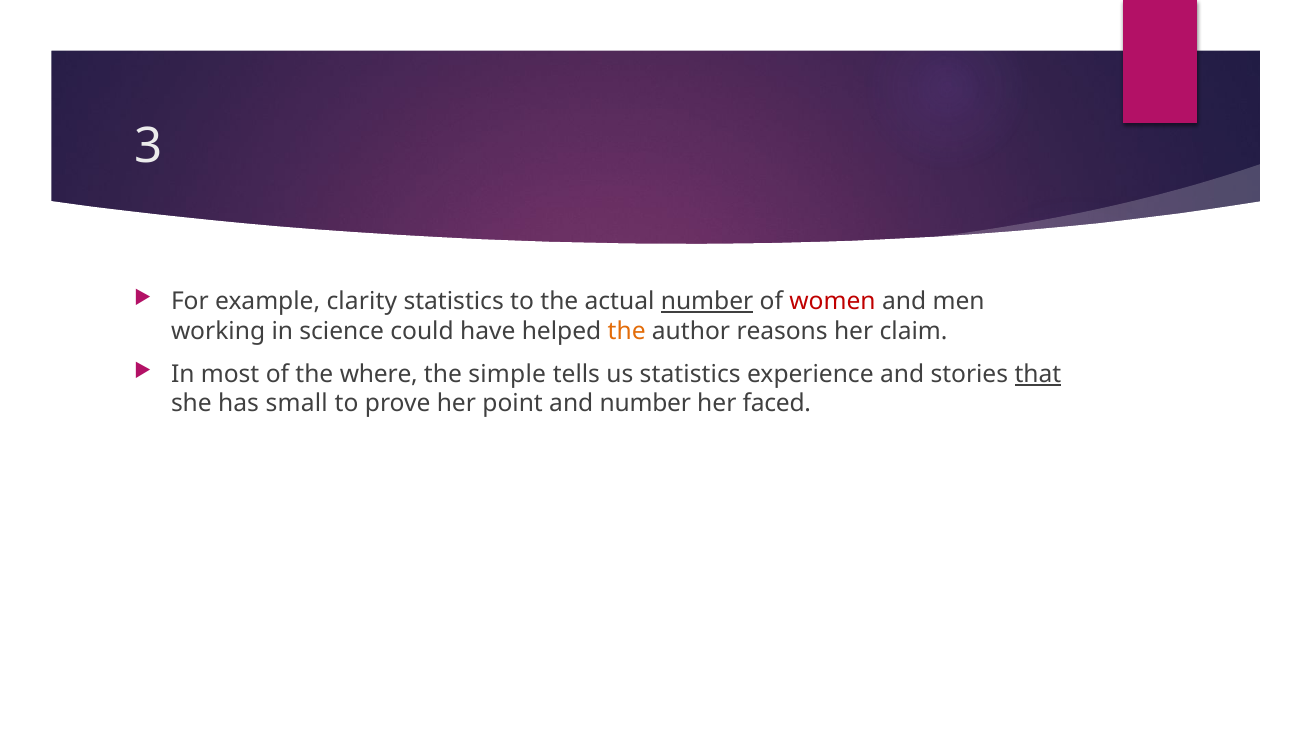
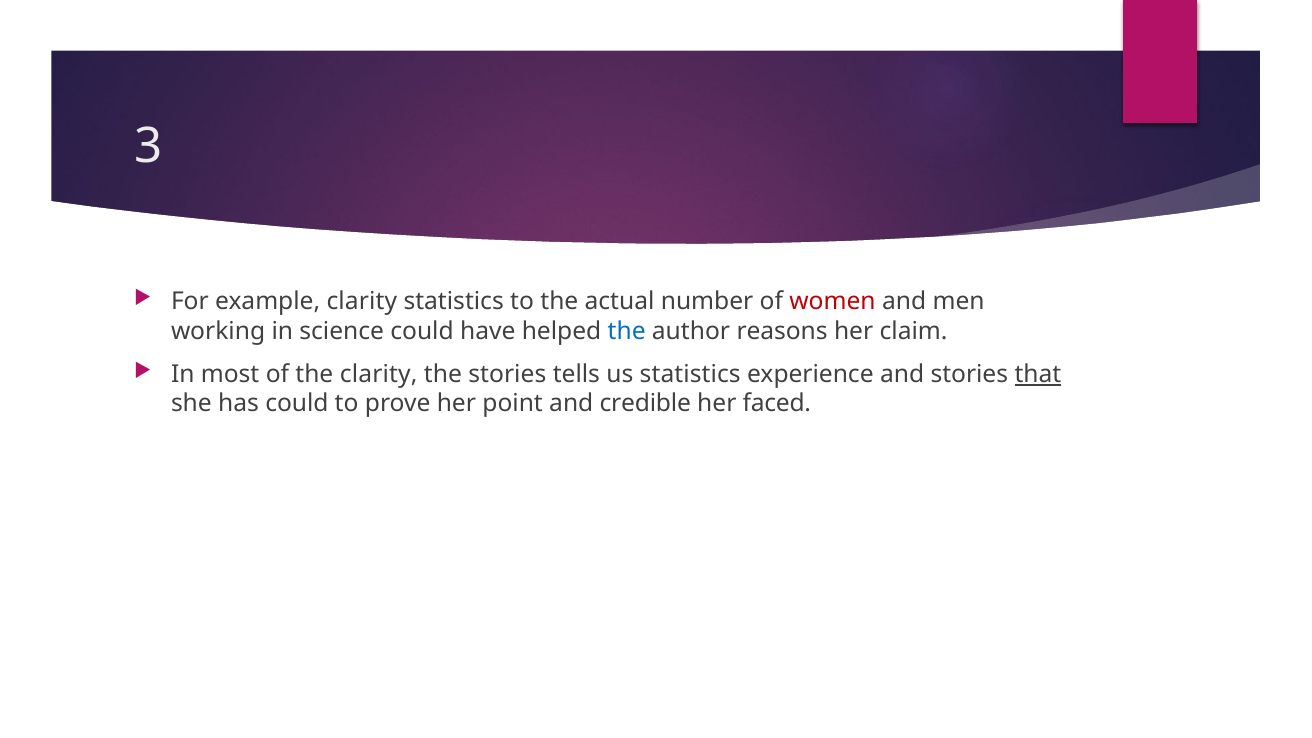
number at (707, 302) underline: present -> none
the at (627, 331) colour: orange -> blue
the where: where -> clarity
the simple: simple -> stories
has small: small -> could
and number: number -> credible
